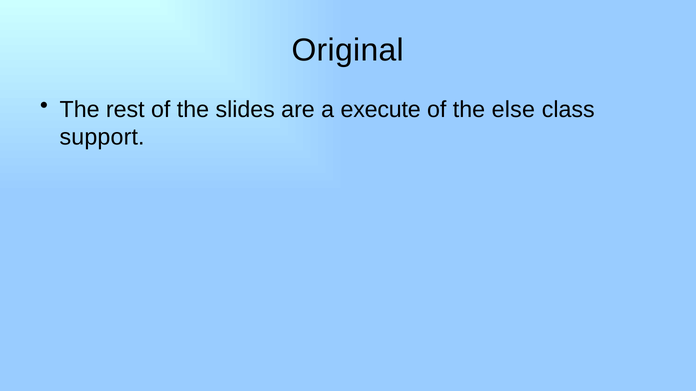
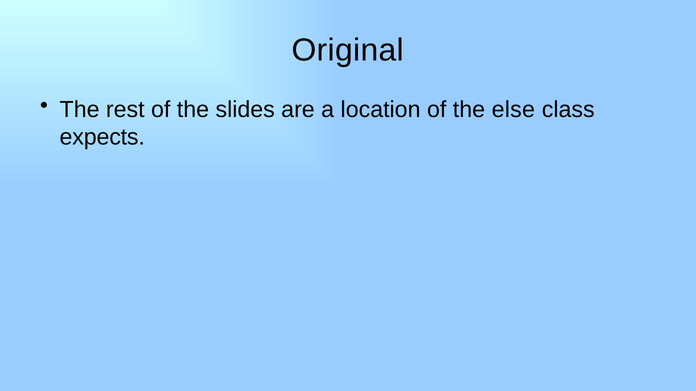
execute: execute -> location
support: support -> expects
